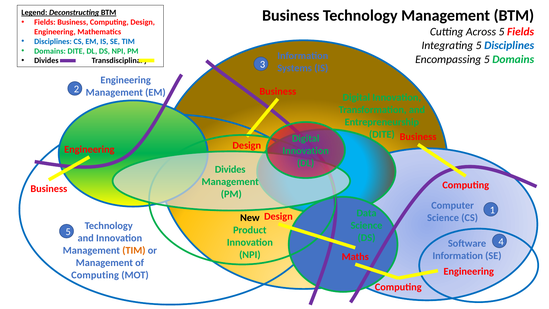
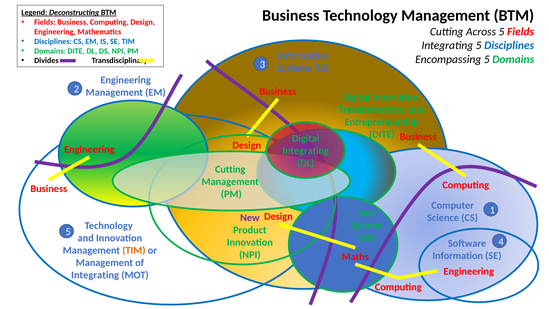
Innovation at (306, 151): Innovation -> Integrating
Divides at (230, 169): Divides -> Cutting
New colour: black -> purple
Computing at (95, 275): Computing -> Integrating
